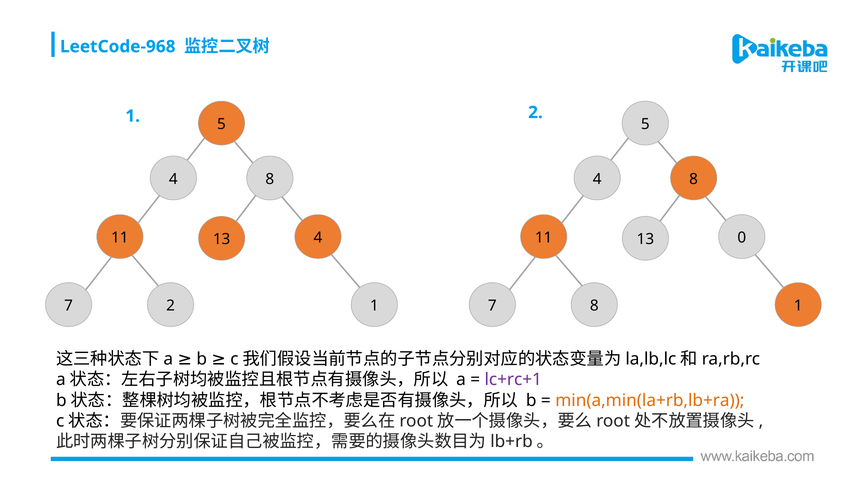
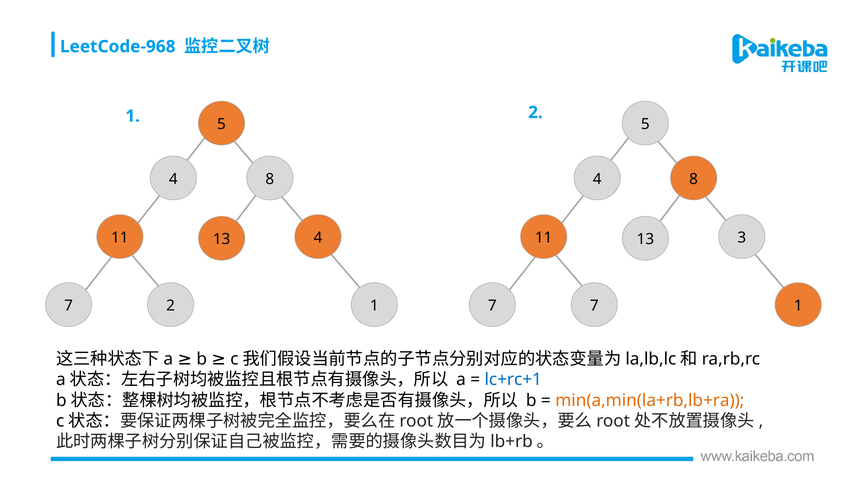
0: 0 -> 3
7 8: 8 -> 7
lc+rc+1 colour: purple -> blue
